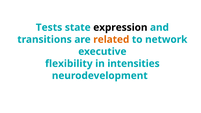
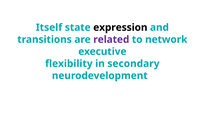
Tests: Tests -> Itself
related colour: orange -> purple
intensities: intensities -> secondary
